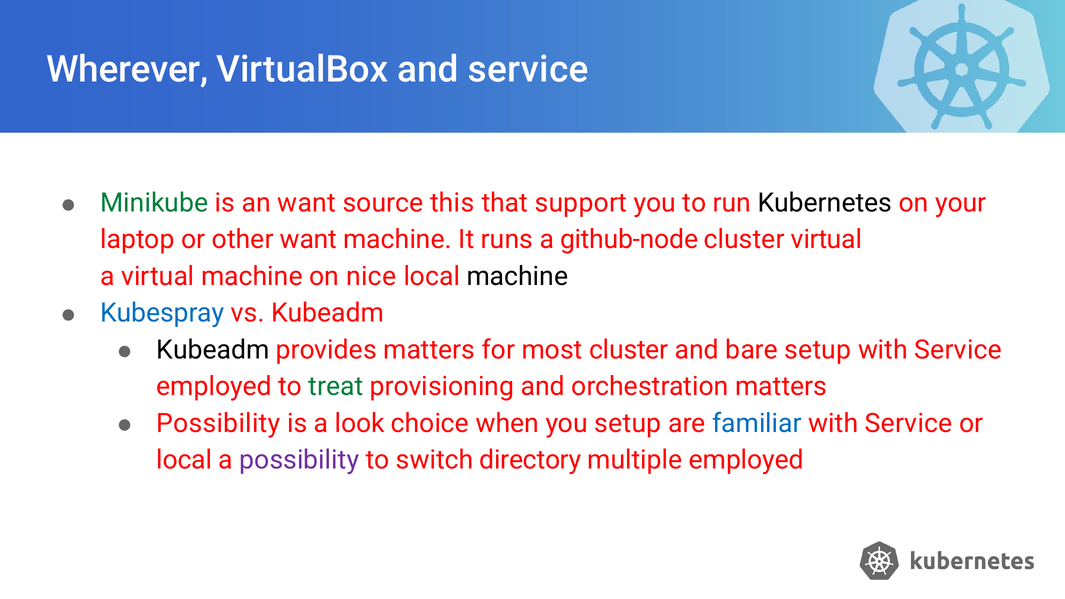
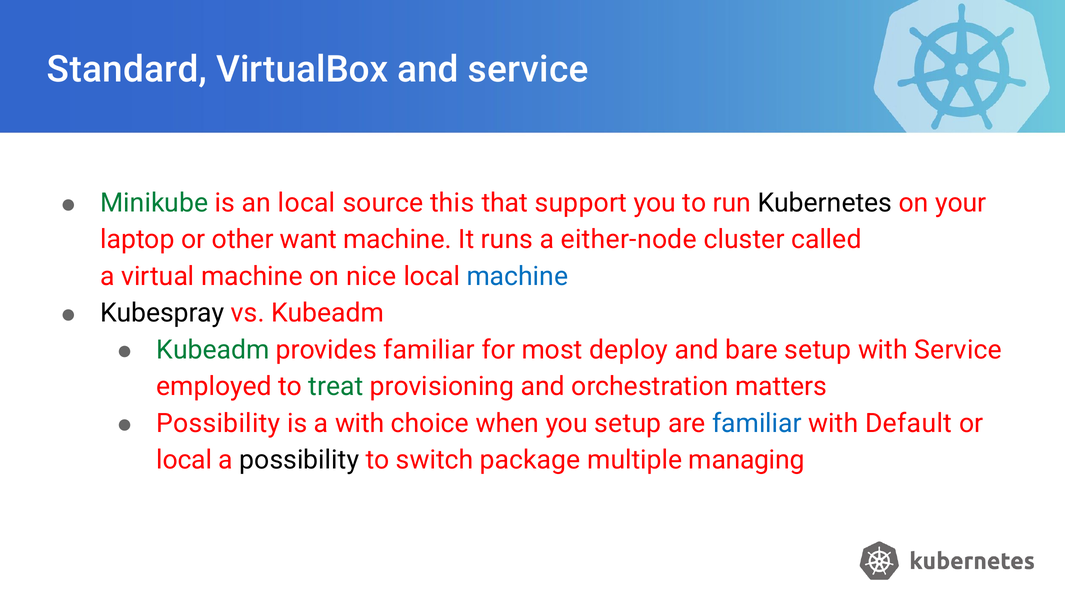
Wherever: Wherever -> Standard
an want: want -> local
github-node: github-node -> either-node
cluster virtual: virtual -> called
machine at (517, 276) colour: black -> blue
Kubespray colour: blue -> black
Kubeadm at (213, 350) colour: black -> green
provides matters: matters -> familiar
most cluster: cluster -> deploy
a look: look -> with
Service at (909, 423): Service -> Default
possibility at (299, 460) colour: purple -> black
directory: directory -> package
multiple employed: employed -> managing
